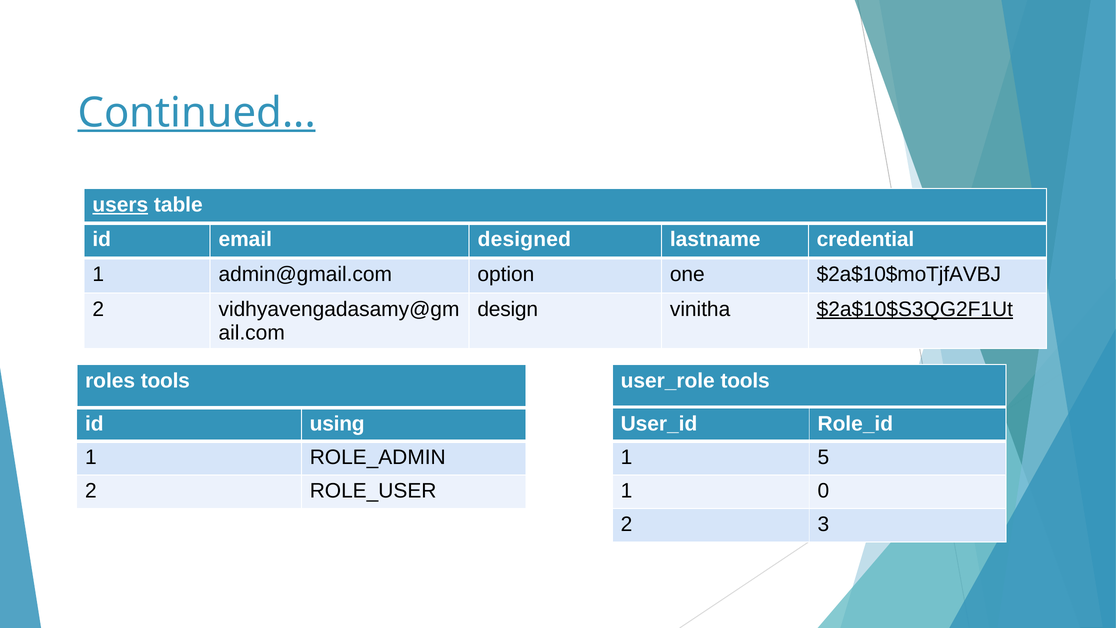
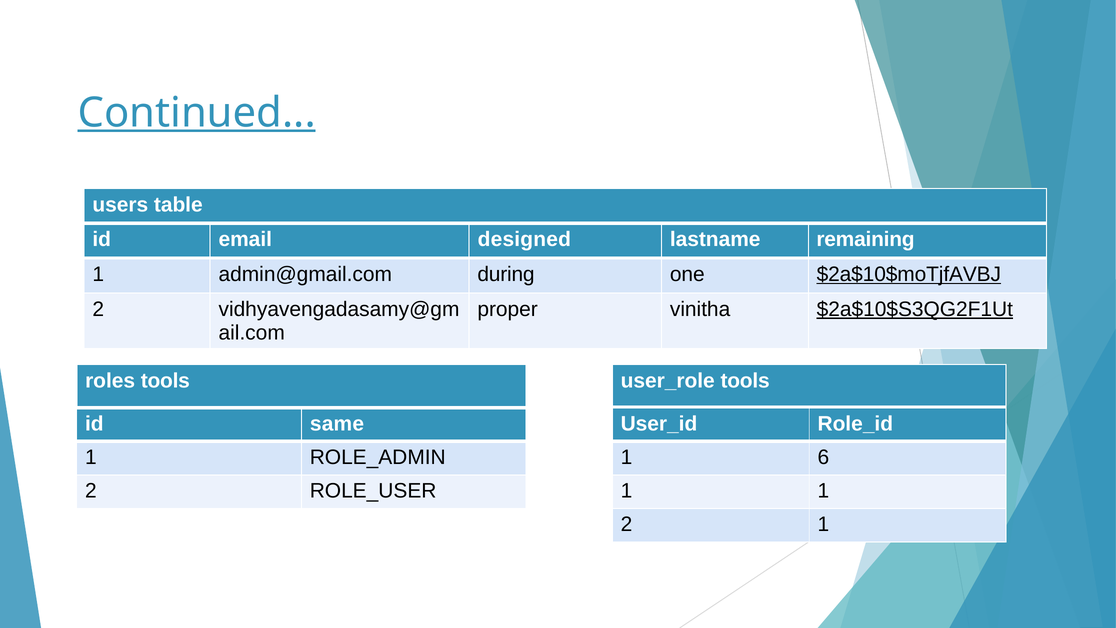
users underline: present -> none
credential: credential -> remaining
option: option -> during
$2a$10$moTjfAVBJ underline: none -> present
design: design -> proper
using: using -> same
5: 5 -> 6
1 0: 0 -> 1
2 3: 3 -> 1
